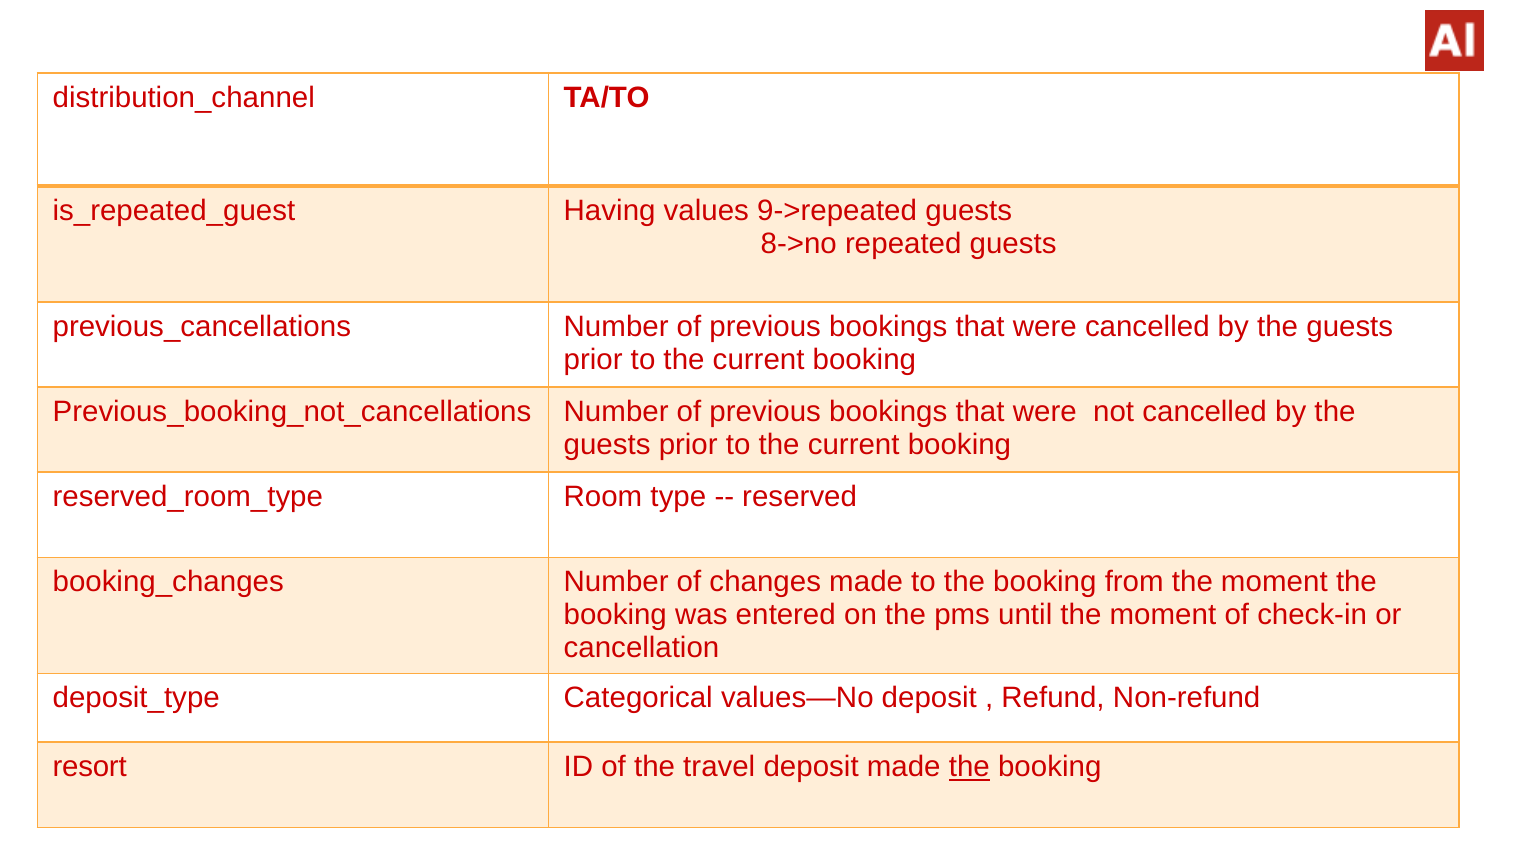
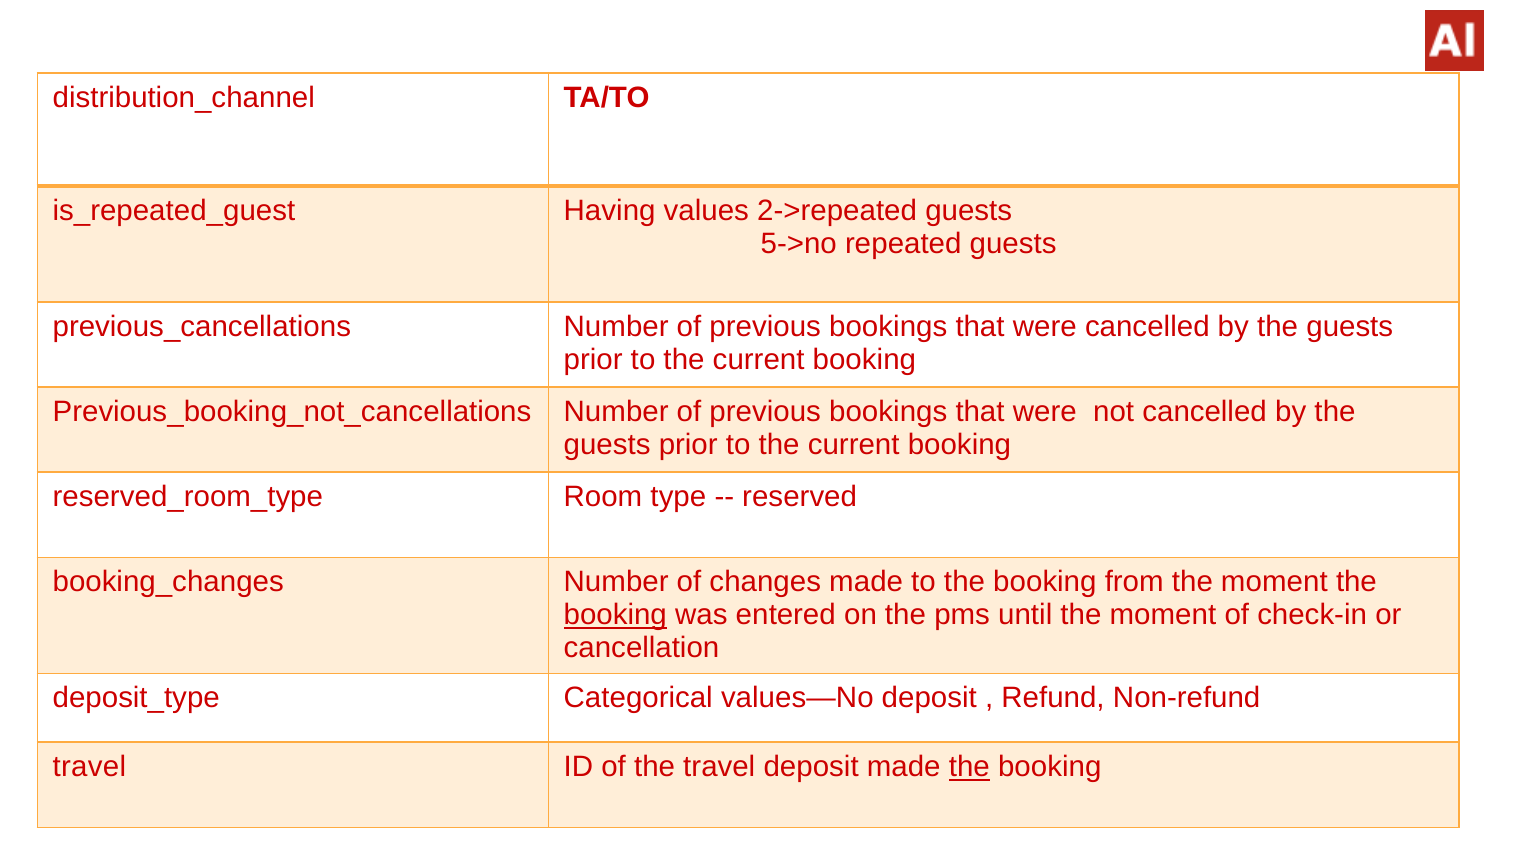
9->repeated: 9->repeated -> 2->repeated
8->no: 8->no -> 5->no
booking at (615, 615) underline: none -> present
resort at (90, 767): resort -> travel
